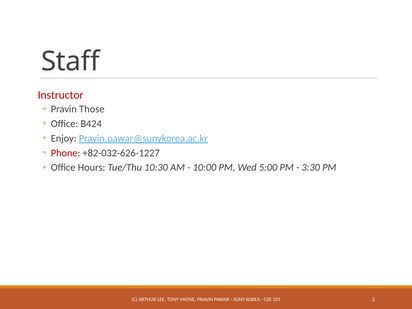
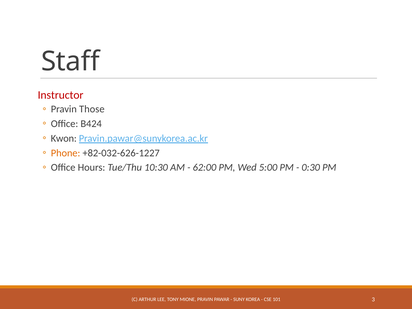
Enjoy: Enjoy -> Kwon
Phone colour: red -> orange
10:00: 10:00 -> 62:00
3:30: 3:30 -> 0:30
